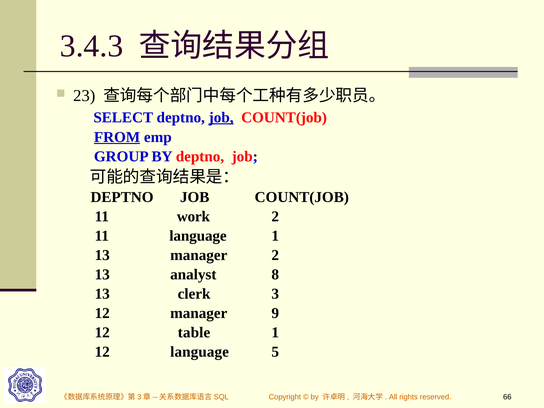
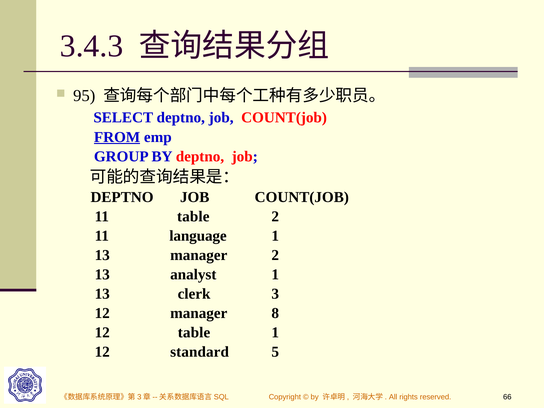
23: 23 -> 95
job at (221, 117) underline: present -> none
11 work: work -> table
analyst 8: 8 -> 1
9: 9 -> 8
12 language: language -> standard
